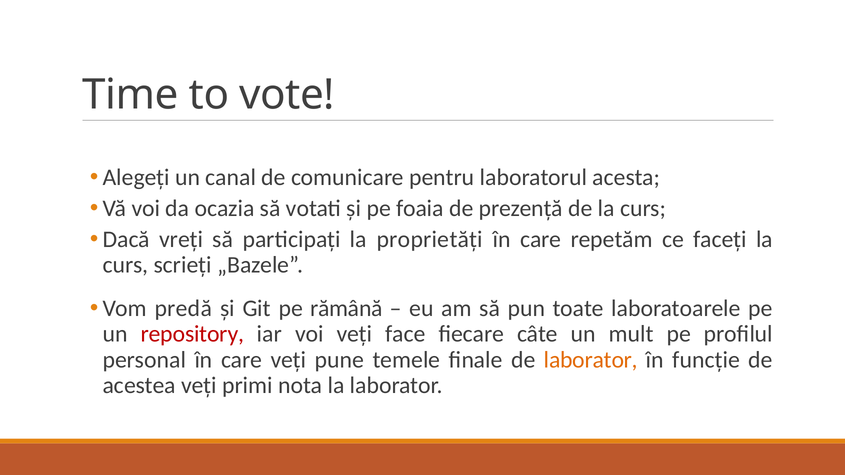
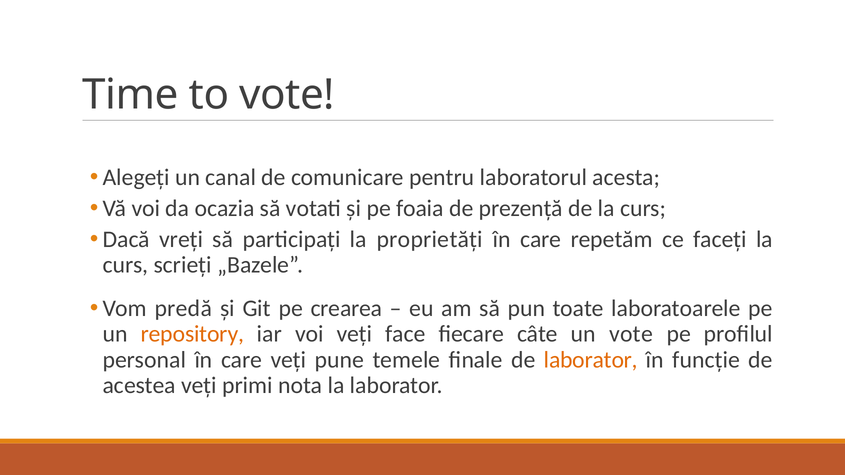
rămână: rămână -> crearea
repository colour: red -> orange
un mult: mult -> vote
